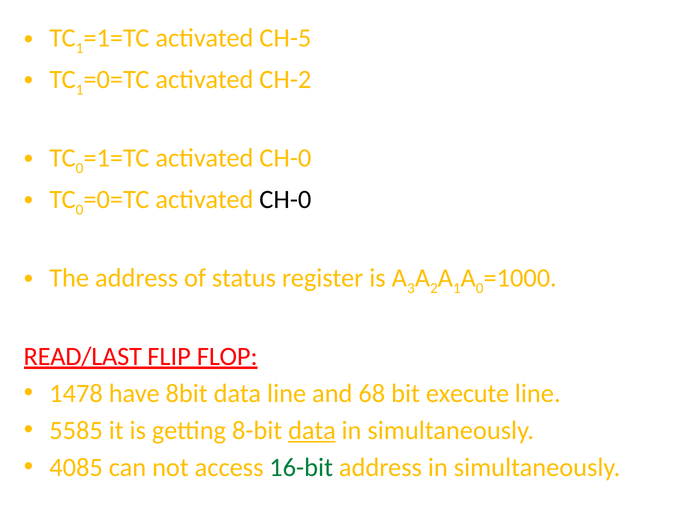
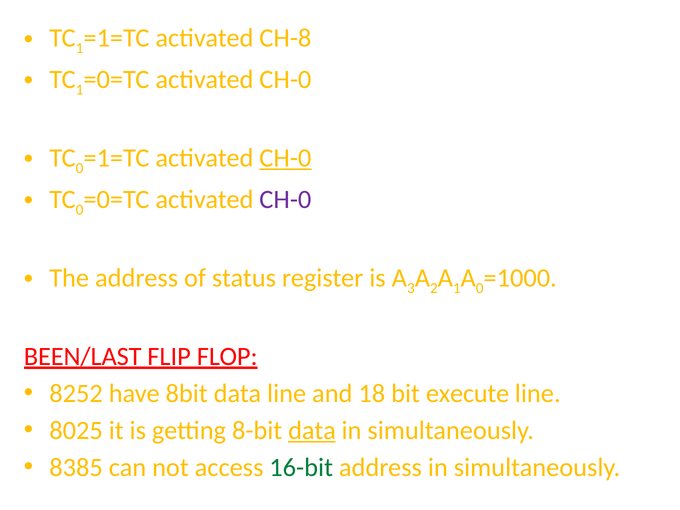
CH-5: CH-5 -> CH-8
CH-2 at (285, 80): CH-2 -> CH-0
CH-0 at (285, 158) underline: none -> present
CH-0 at (285, 199) colour: black -> purple
READ/LAST: READ/LAST -> BEEN/LAST
1478: 1478 -> 8252
68: 68 -> 18
5585: 5585 -> 8025
4085: 4085 -> 8385
